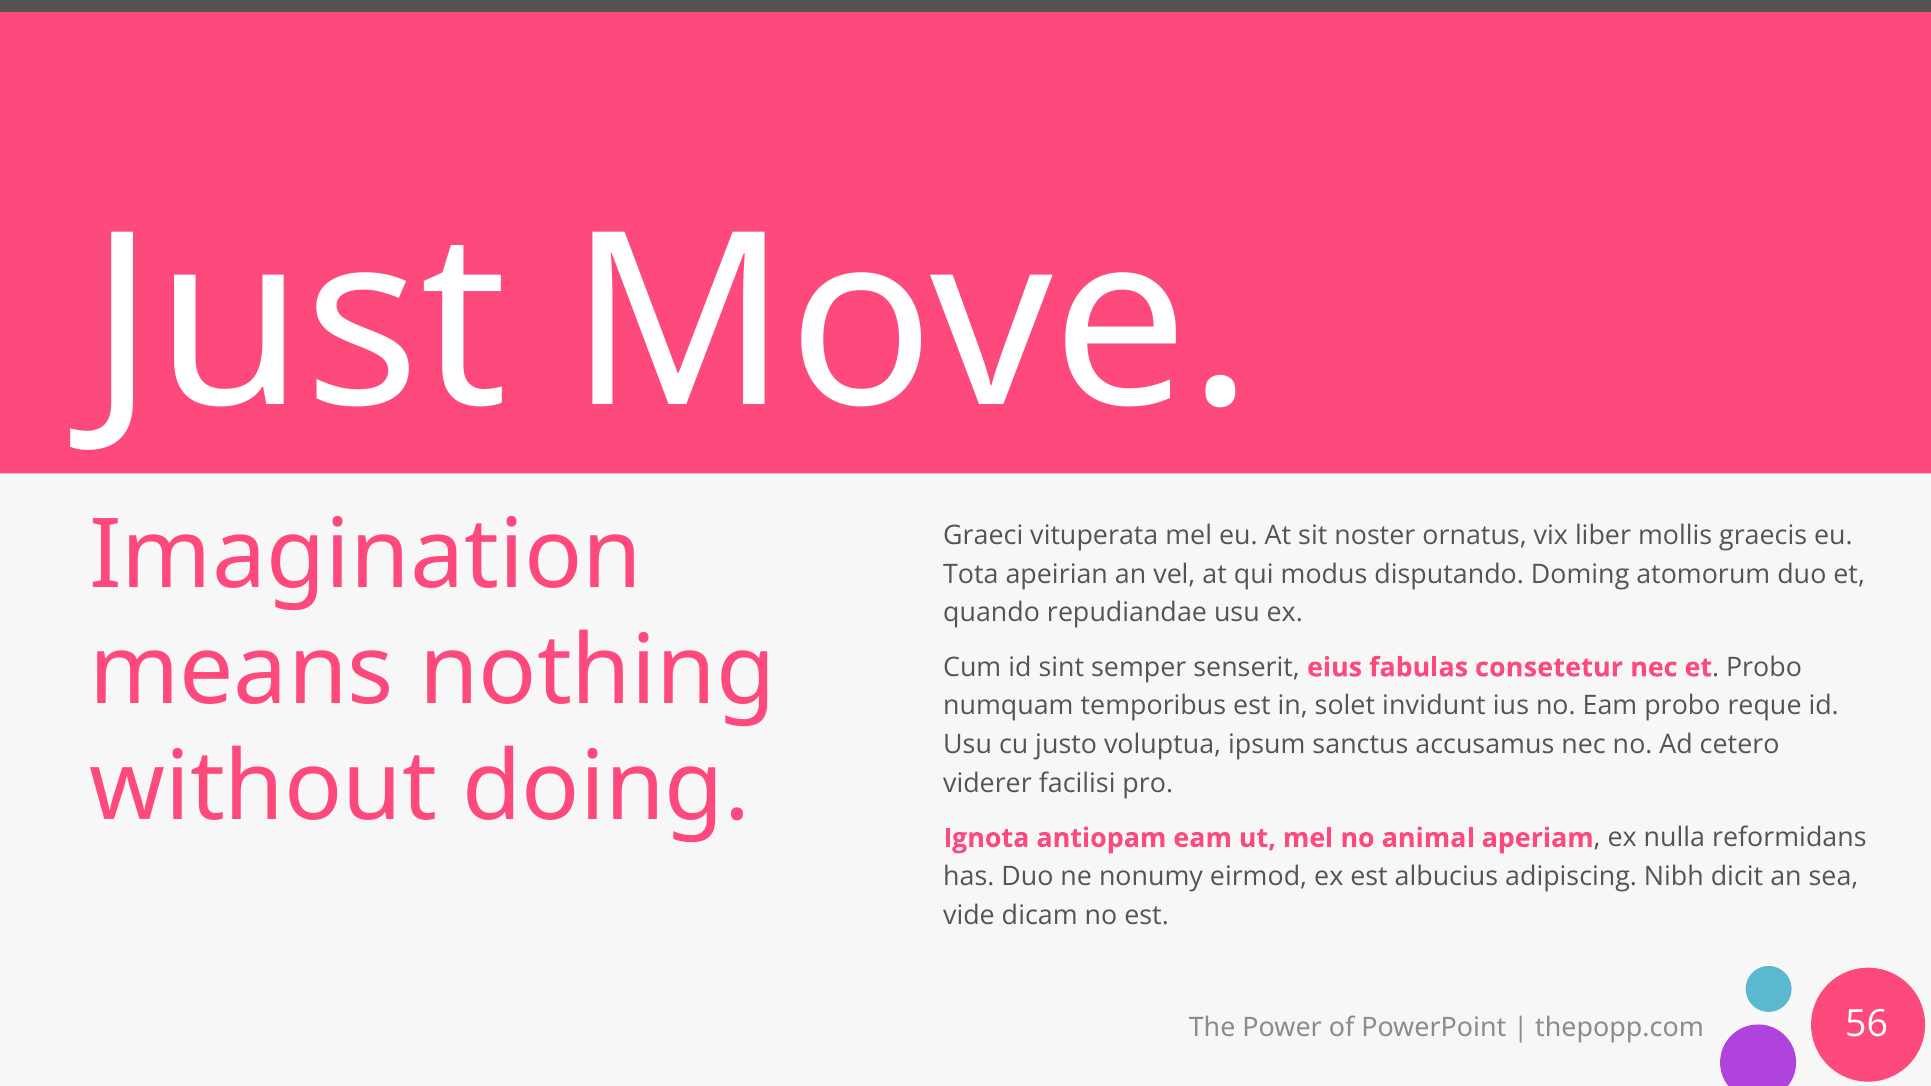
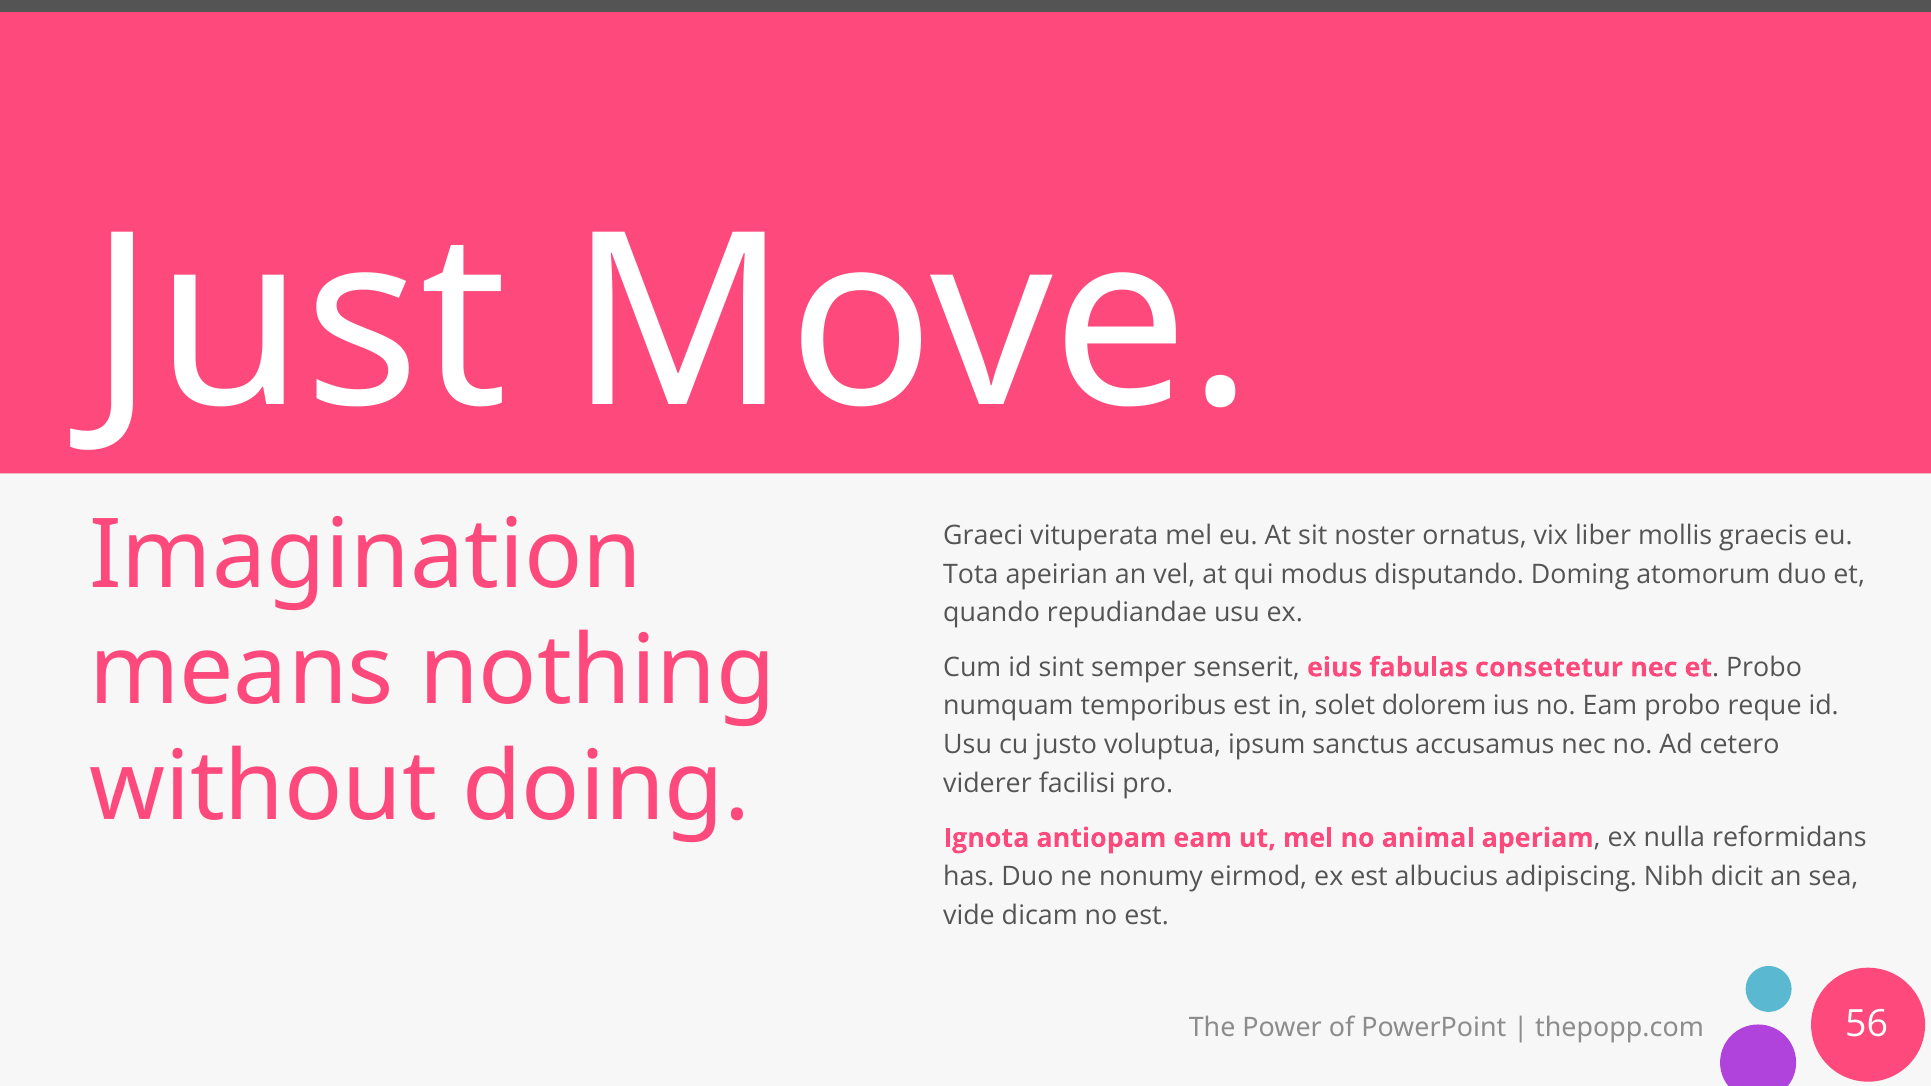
invidunt: invidunt -> dolorem
